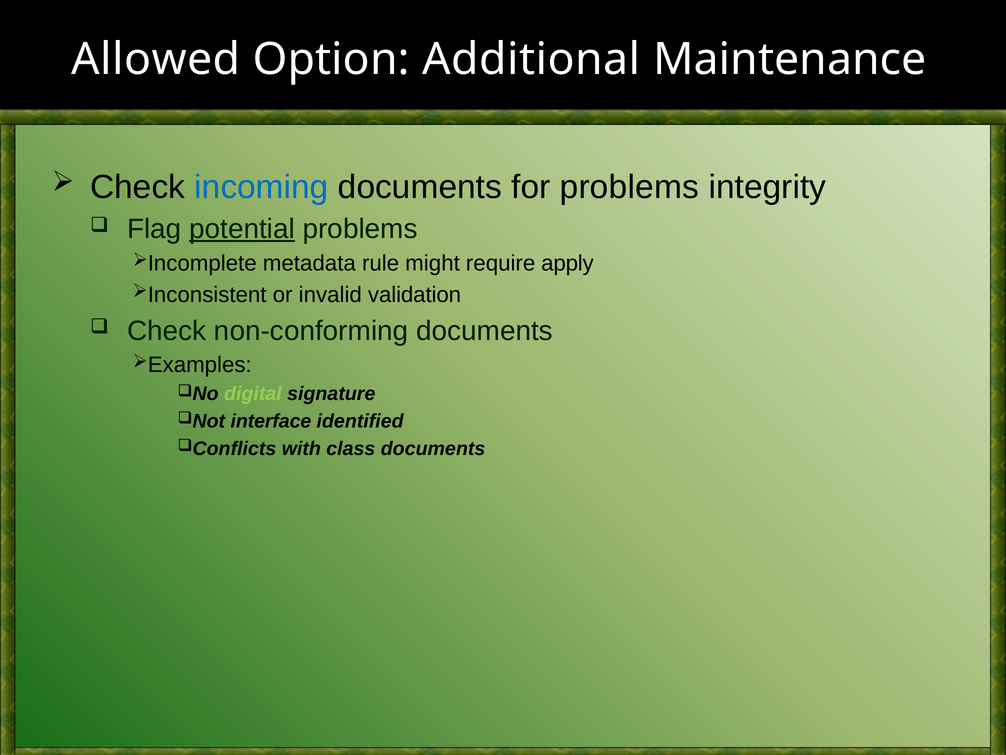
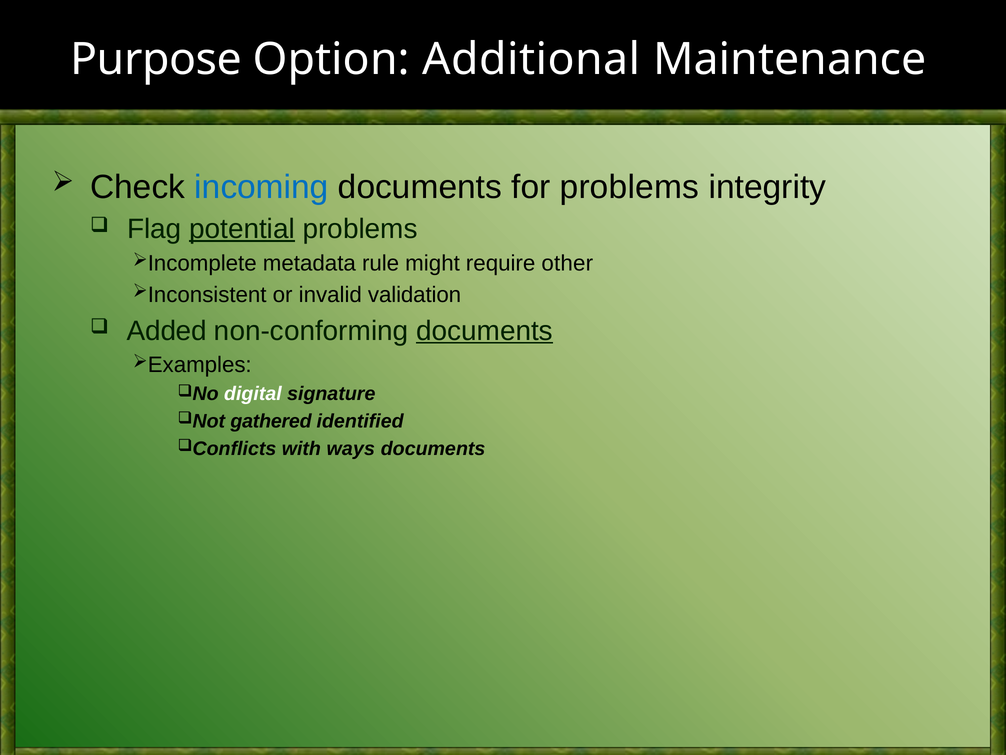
Allowed: Allowed -> Purpose
apply: apply -> other
Check at (167, 331): Check -> Added
documents at (485, 331) underline: none -> present
digital colour: light green -> white
interface: interface -> gathered
class: class -> ways
